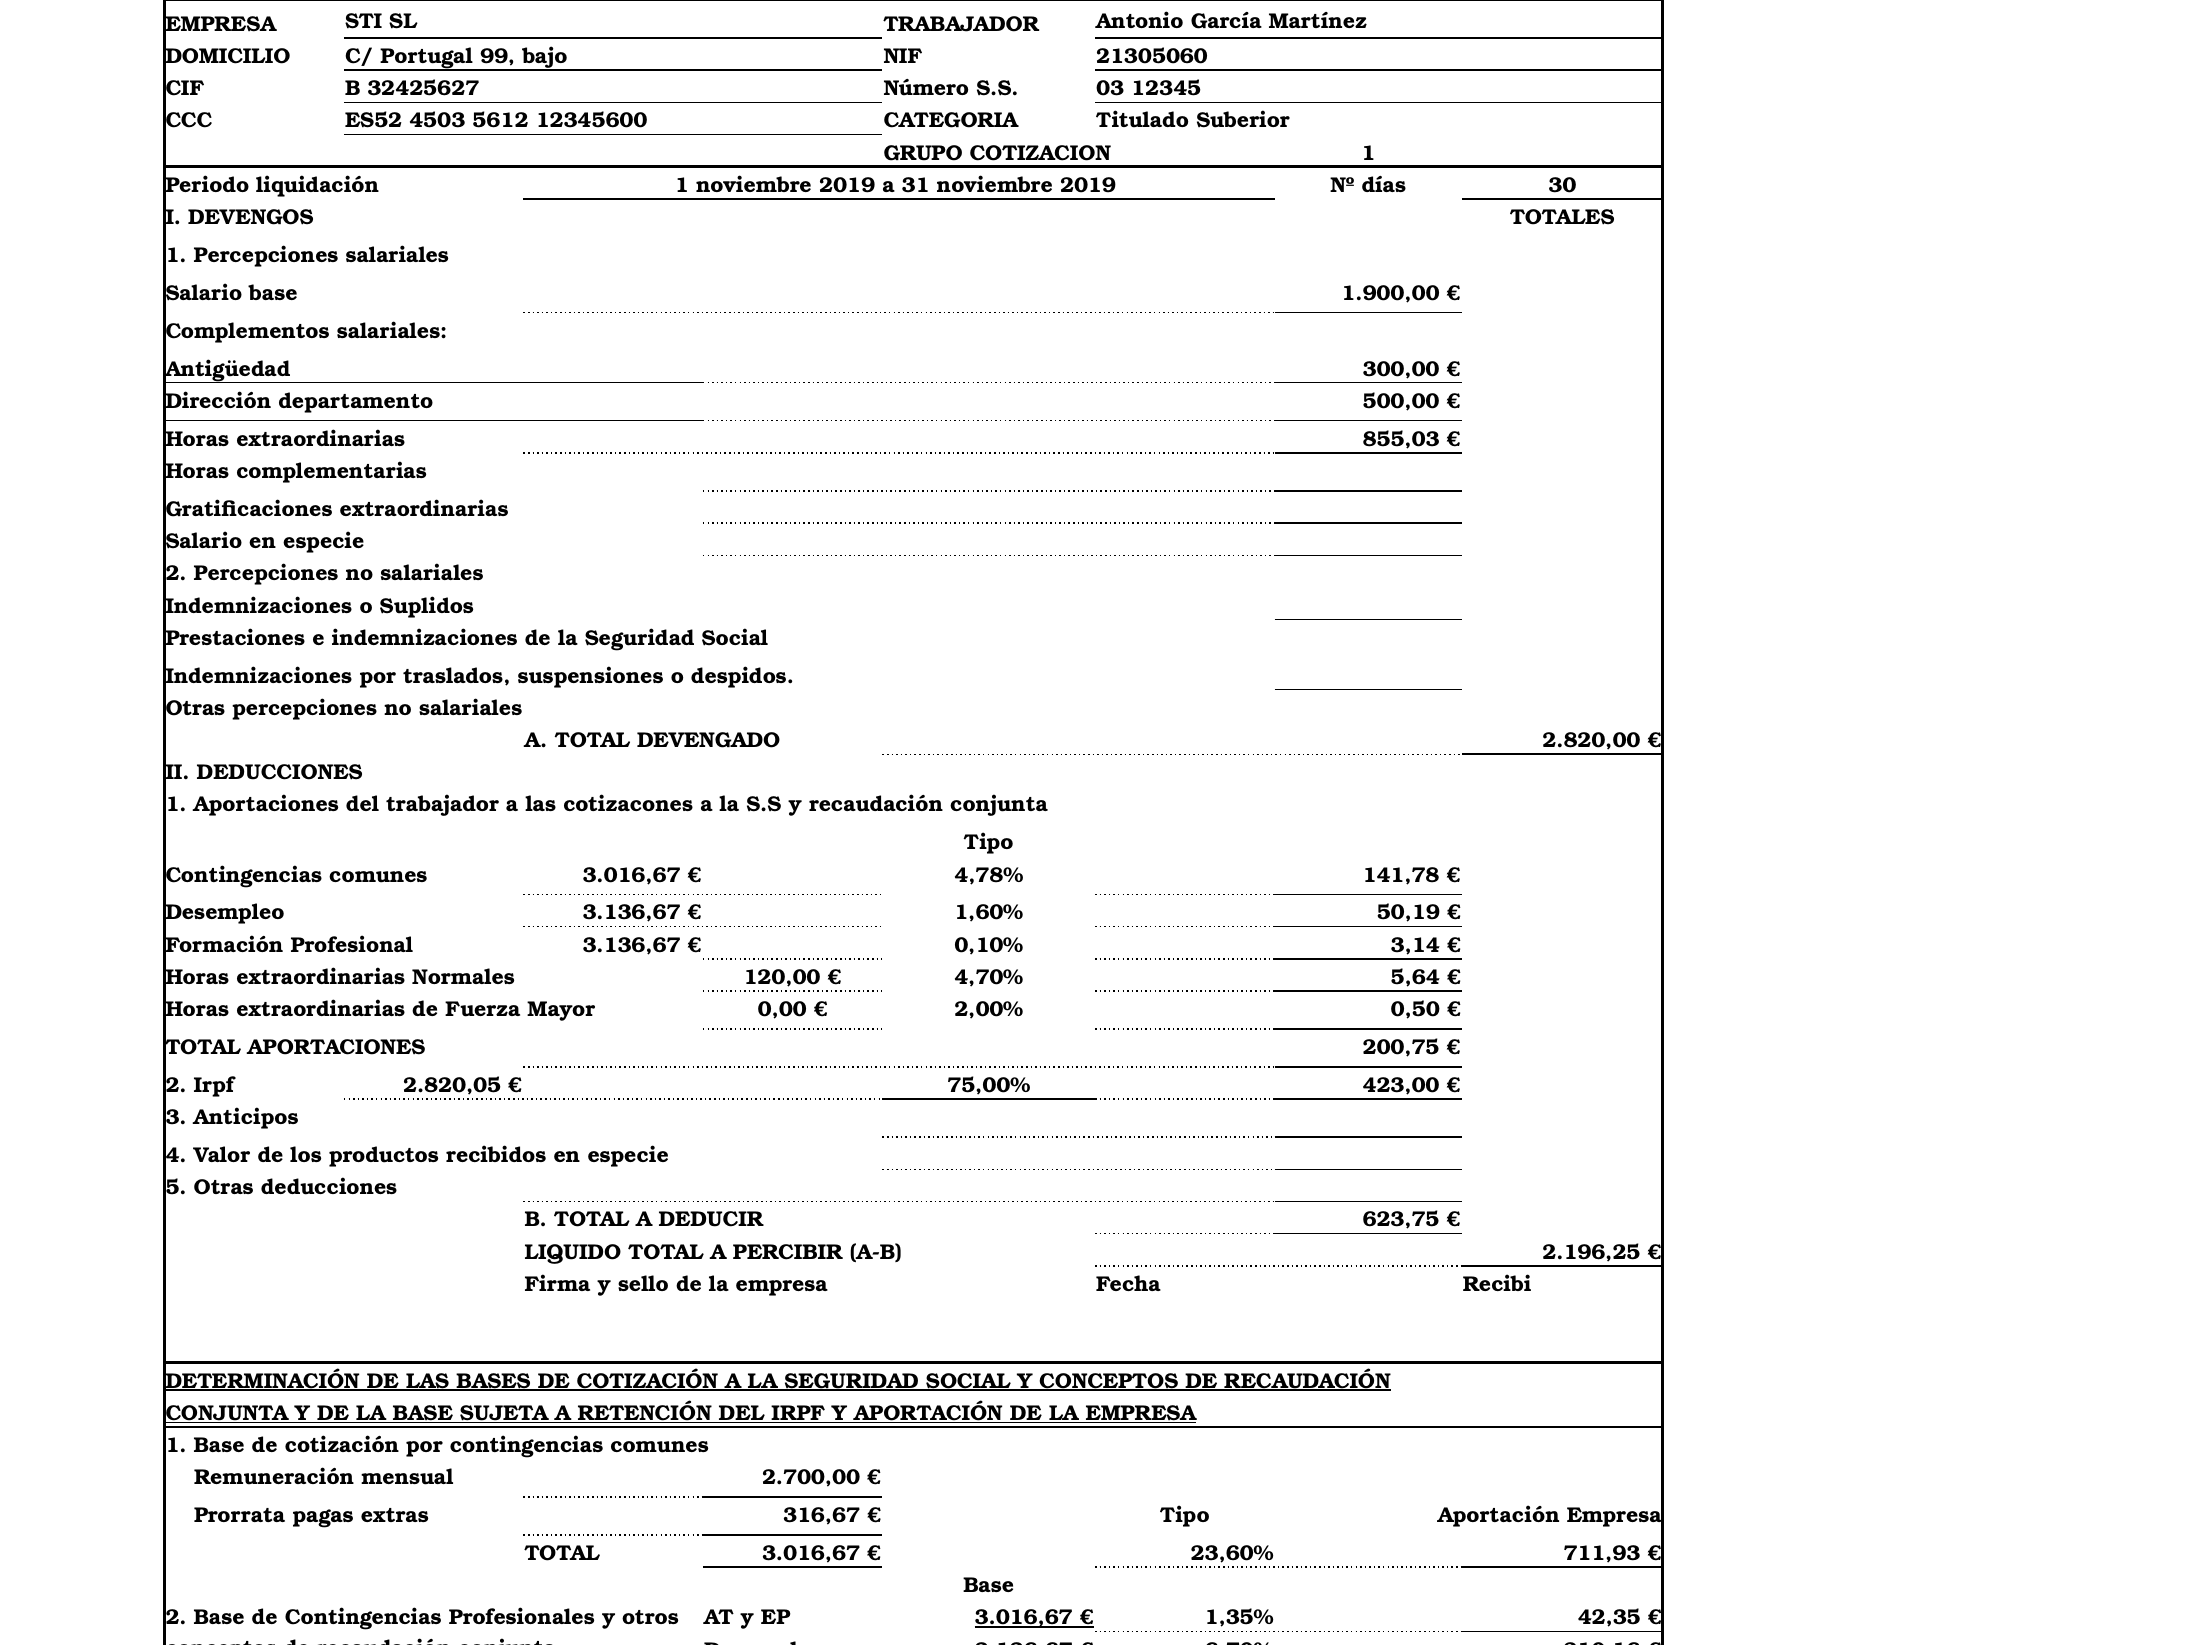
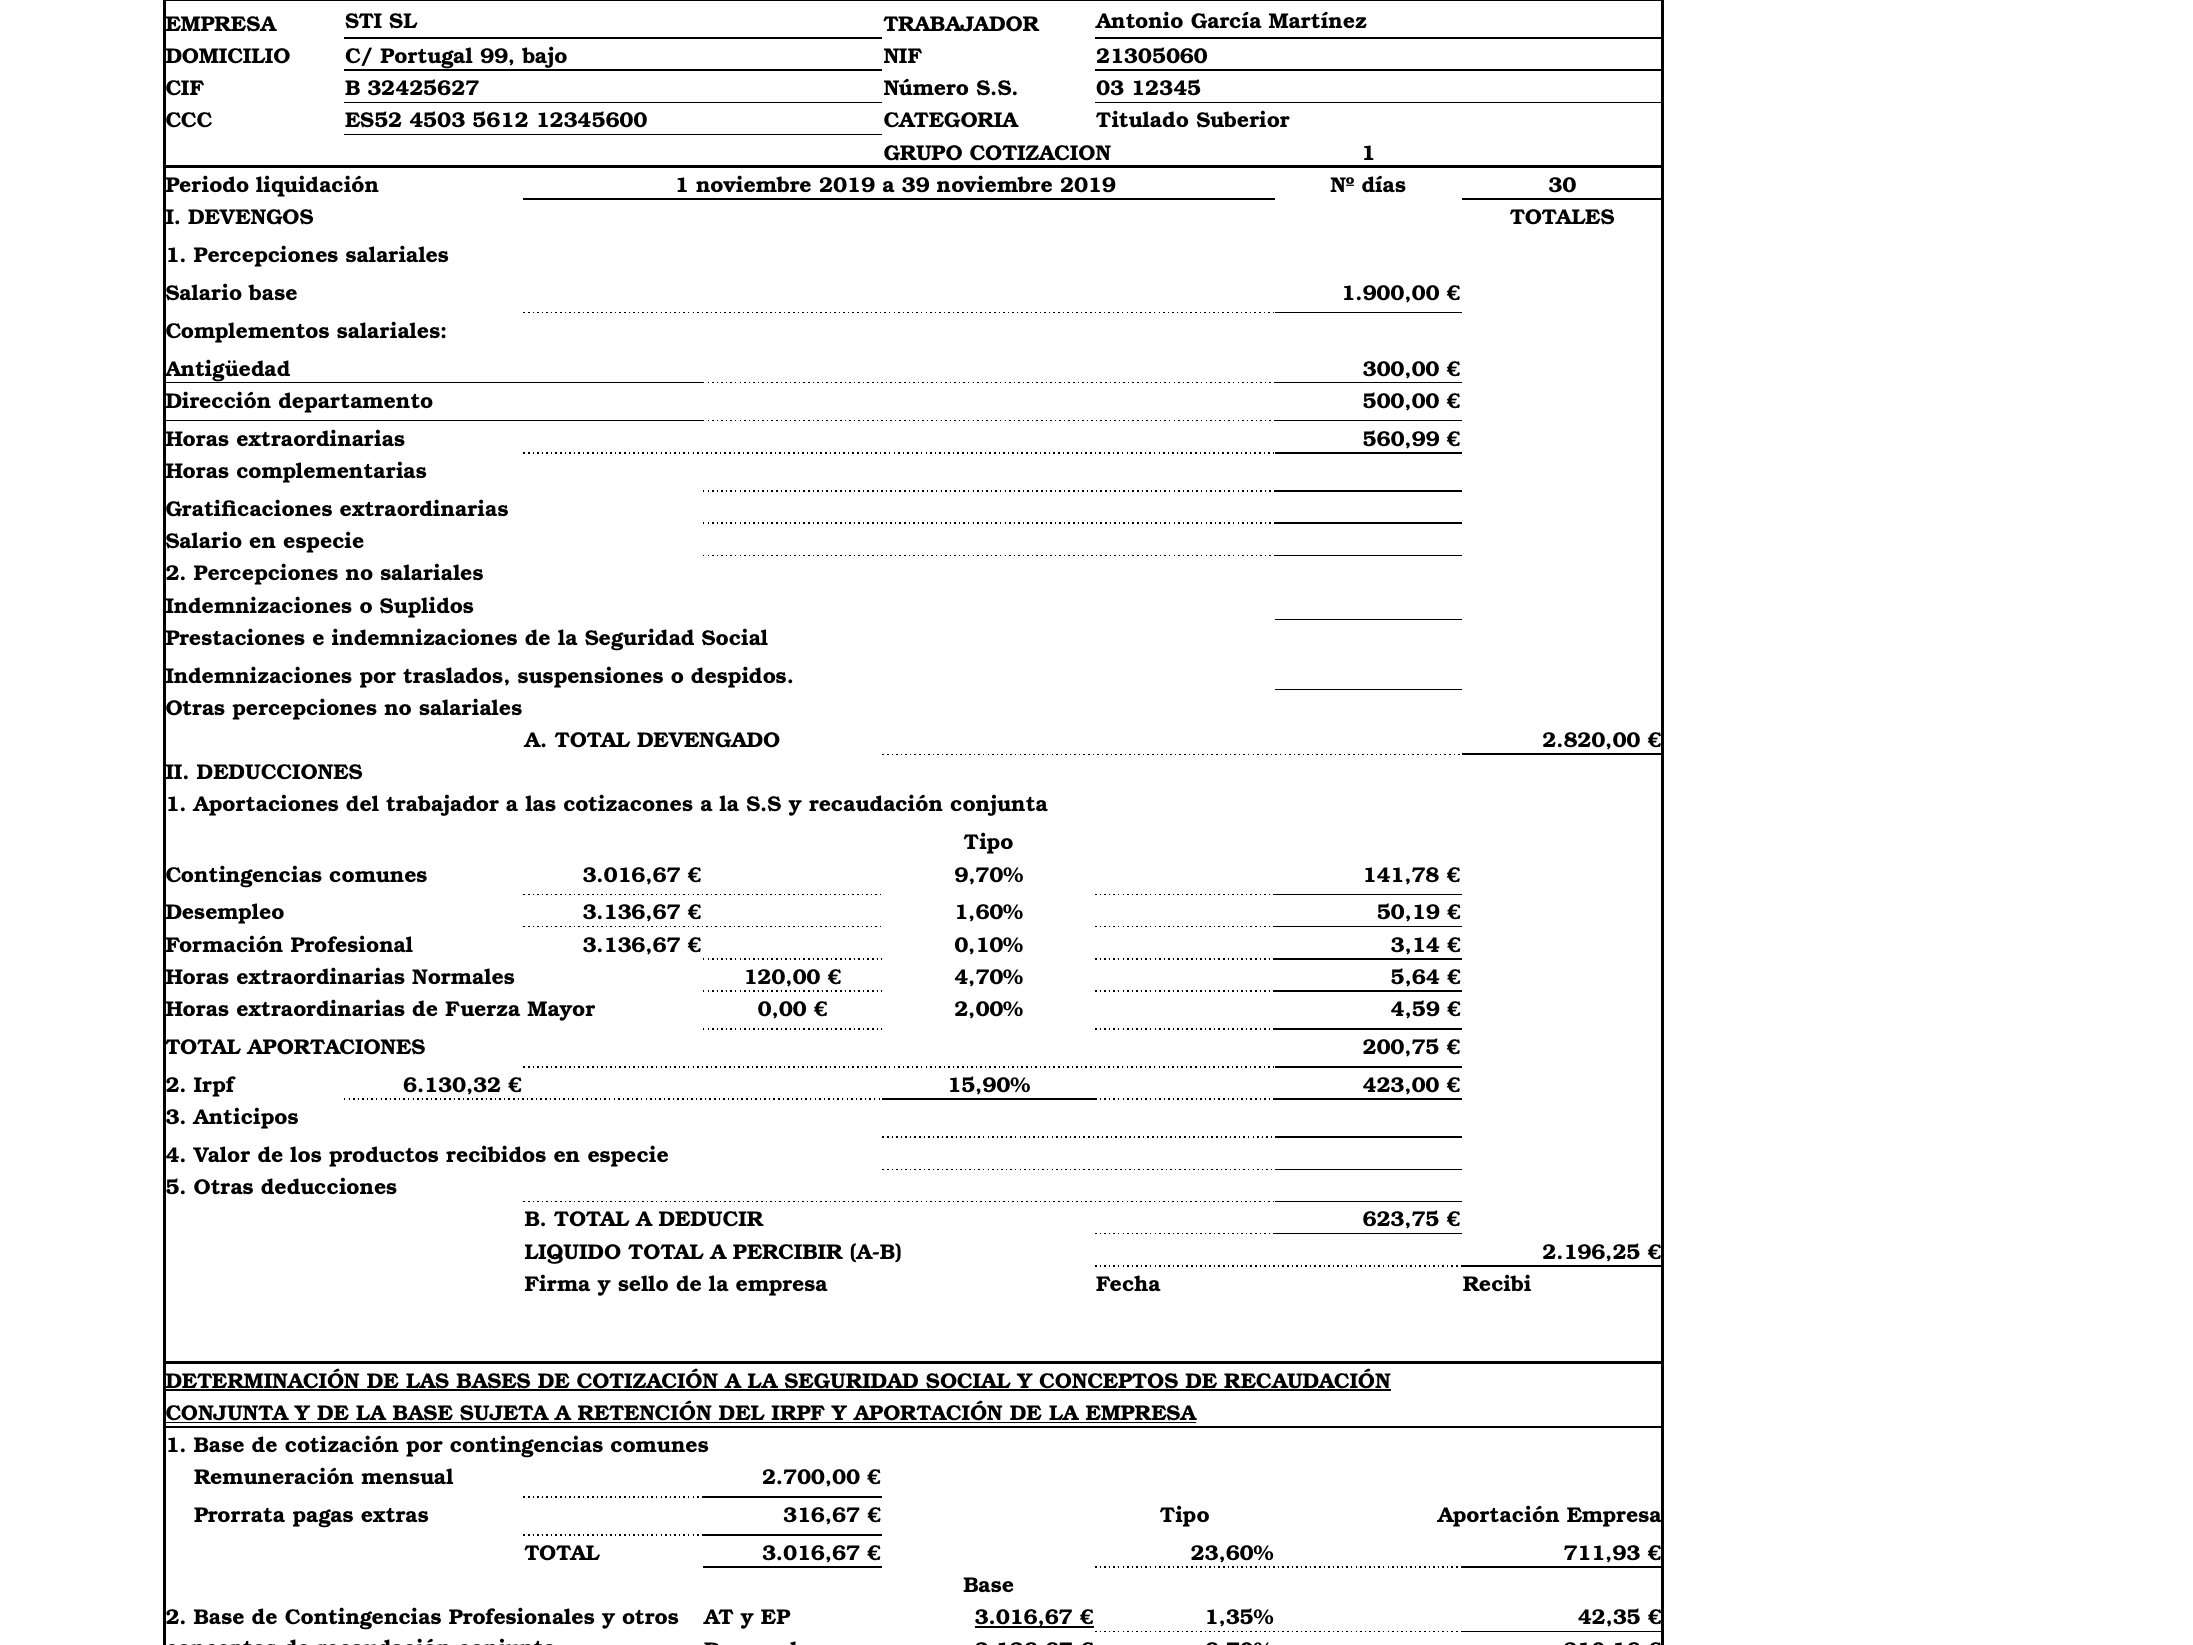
31: 31 -> 39
855,03: 855,03 -> 560,99
4,78%: 4,78% -> 9,70%
0,50: 0,50 -> 4,59
2.820,05: 2.820,05 -> 6.130,32
75,00%: 75,00% -> 15,90%
